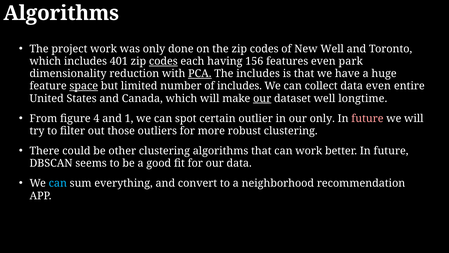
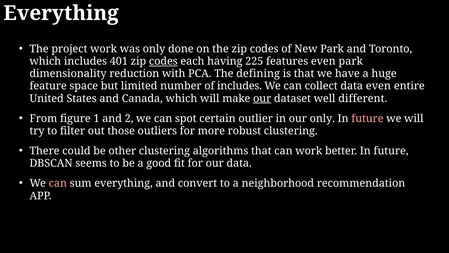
Algorithms at (61, 13): Algorithms -> Everything
New Well: Well -> Park
156: 156 -> 225
PCA underline: present -> none
The includes: includes -> defining
space underline: present -> none
longtime: longtime -> different
4: 4 -> 1
1: 1 -> 2
can at (58, 183) colour: light blue -> pink
